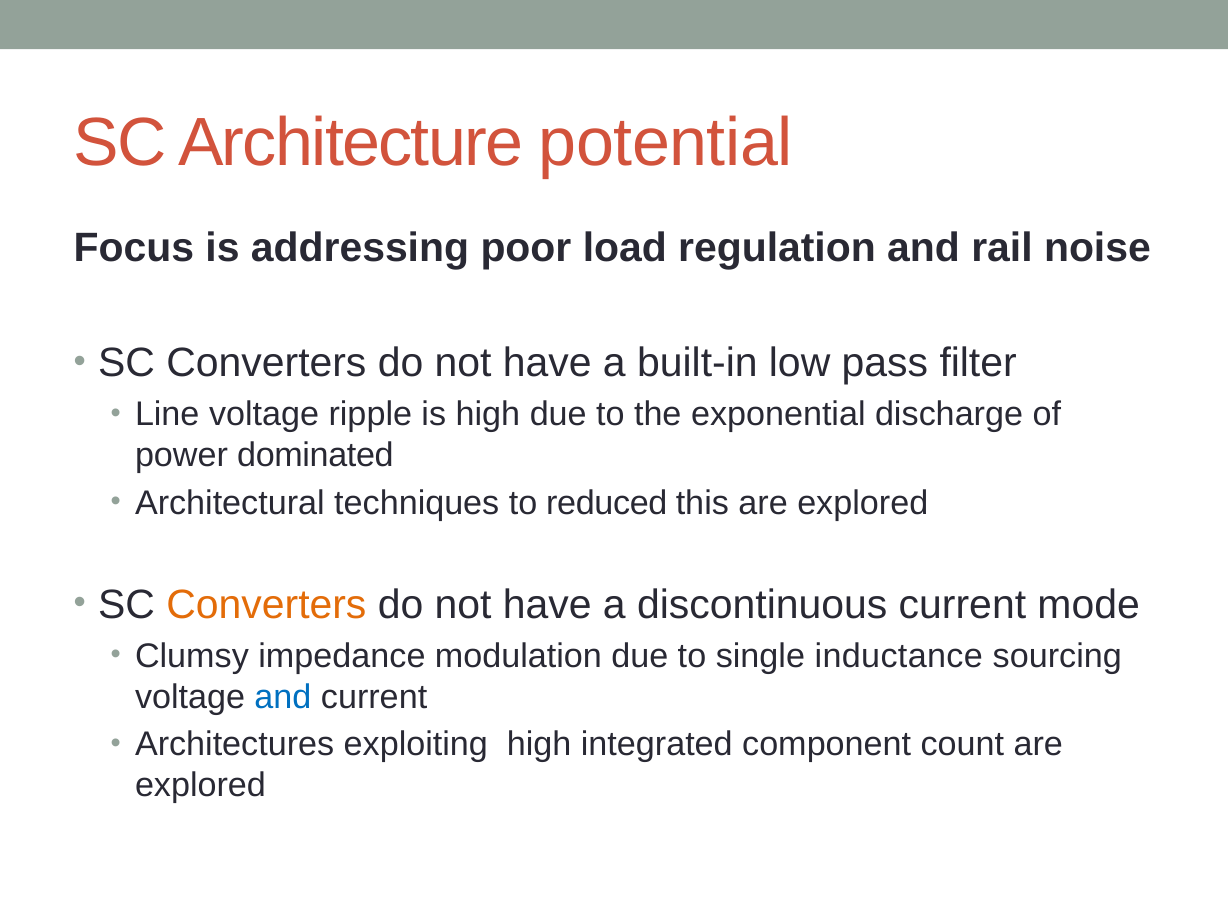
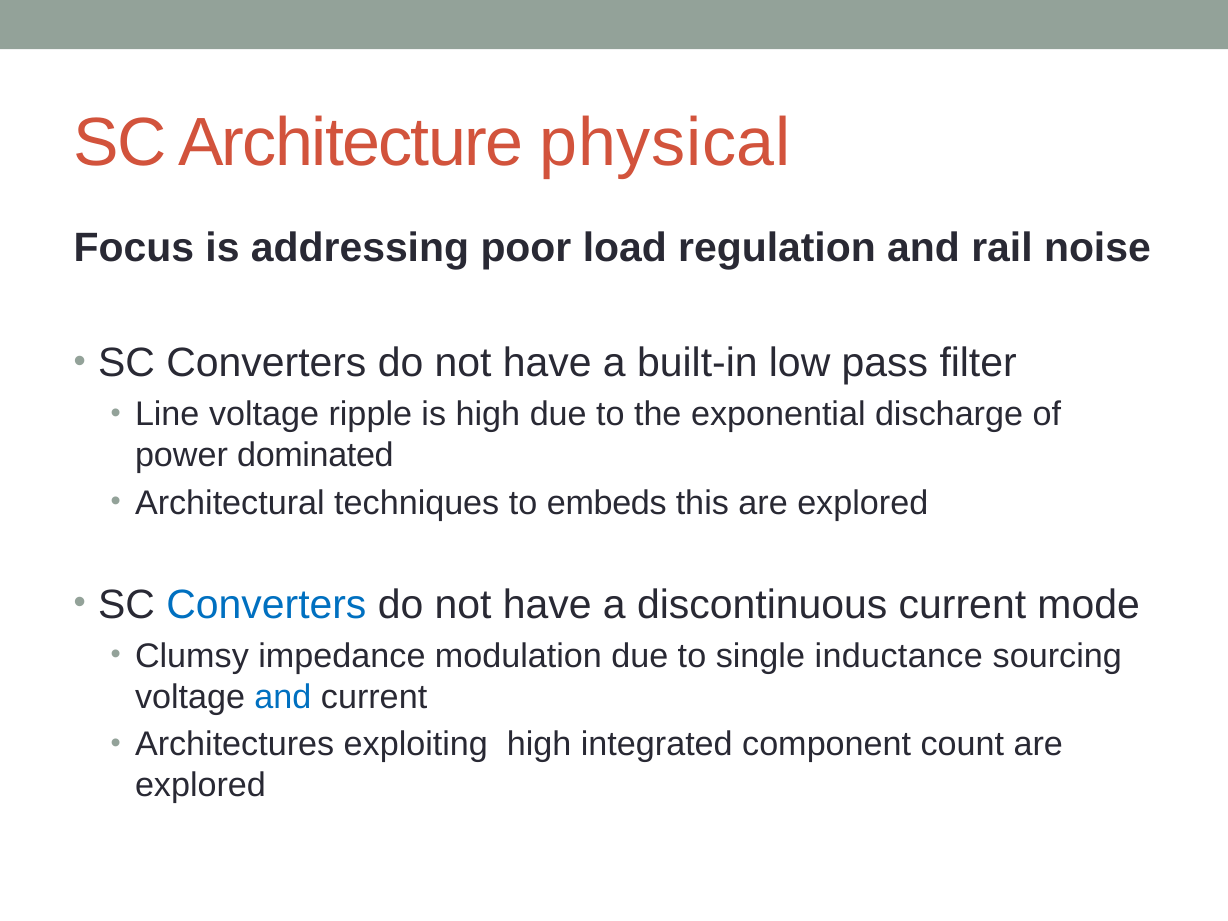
potential: potential -> physical
reduced: reduced -> embeds
Converters at (266, 605) colour: orange -> blue
